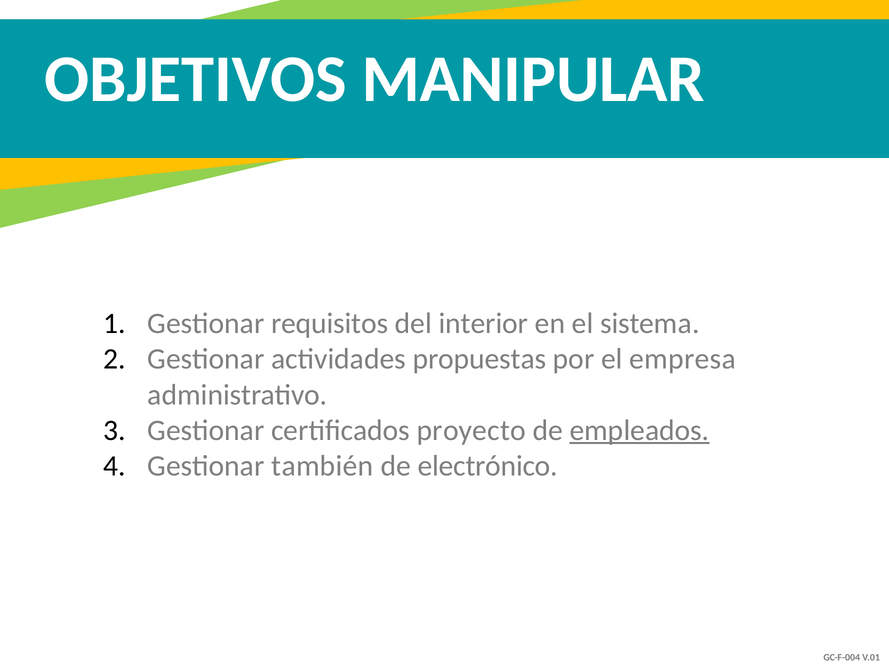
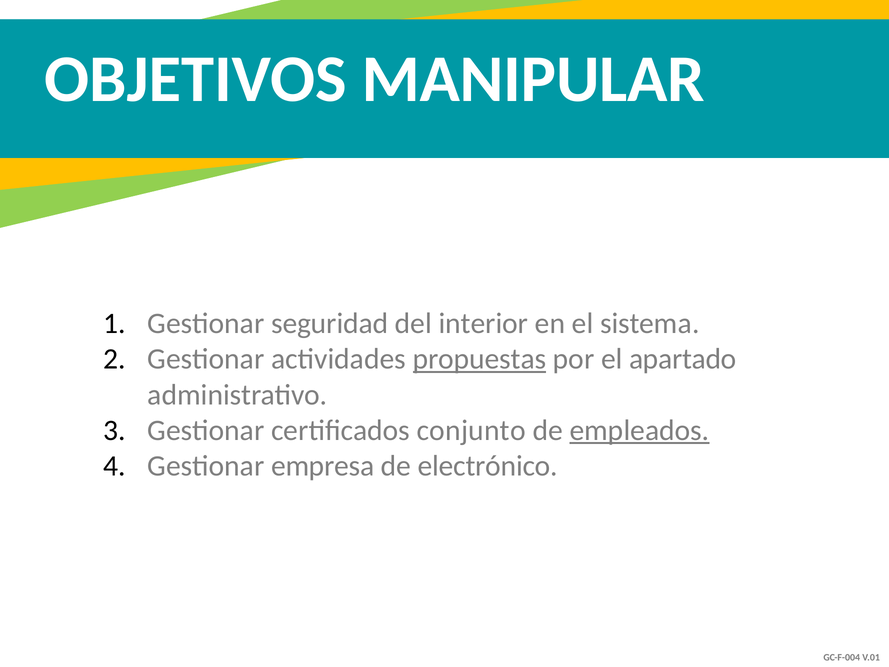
requisitos: requisitos -> seguridad
propuestas underline: none -> present
empresa: empresa -> apartado
proyecto: proyecto -> conjunto
también: también -> empresa
